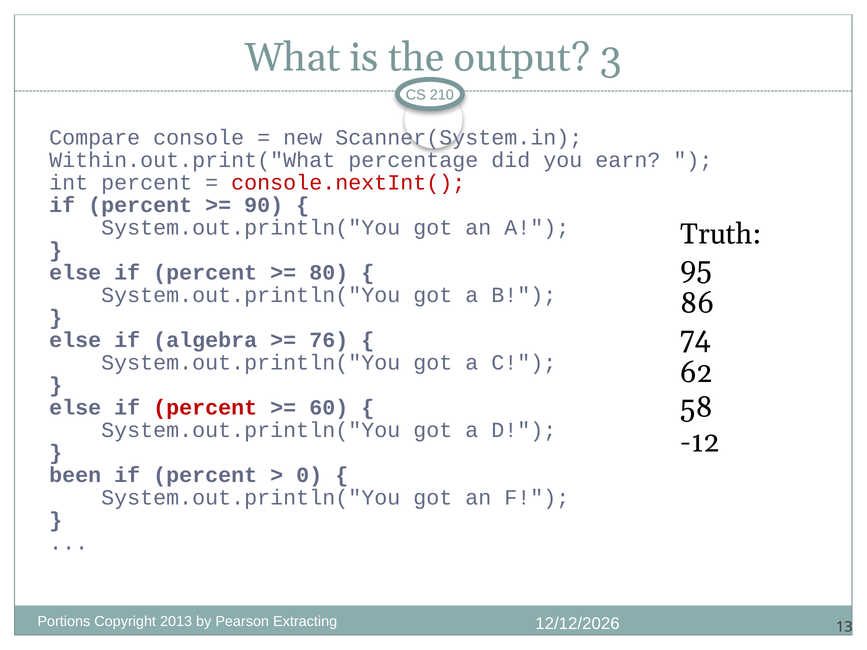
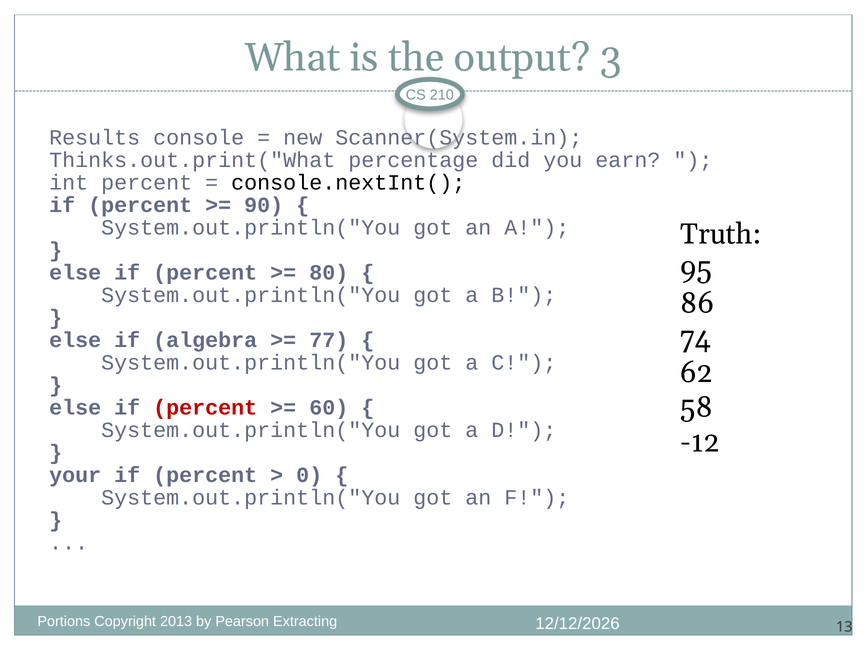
Compare: Compare -> Results
Within.out.print("What: Within.out.print("What -> Thinks.out.print("What
console.nextInt( colour: red -> black
76: 76 -> 77
been: been -> your
